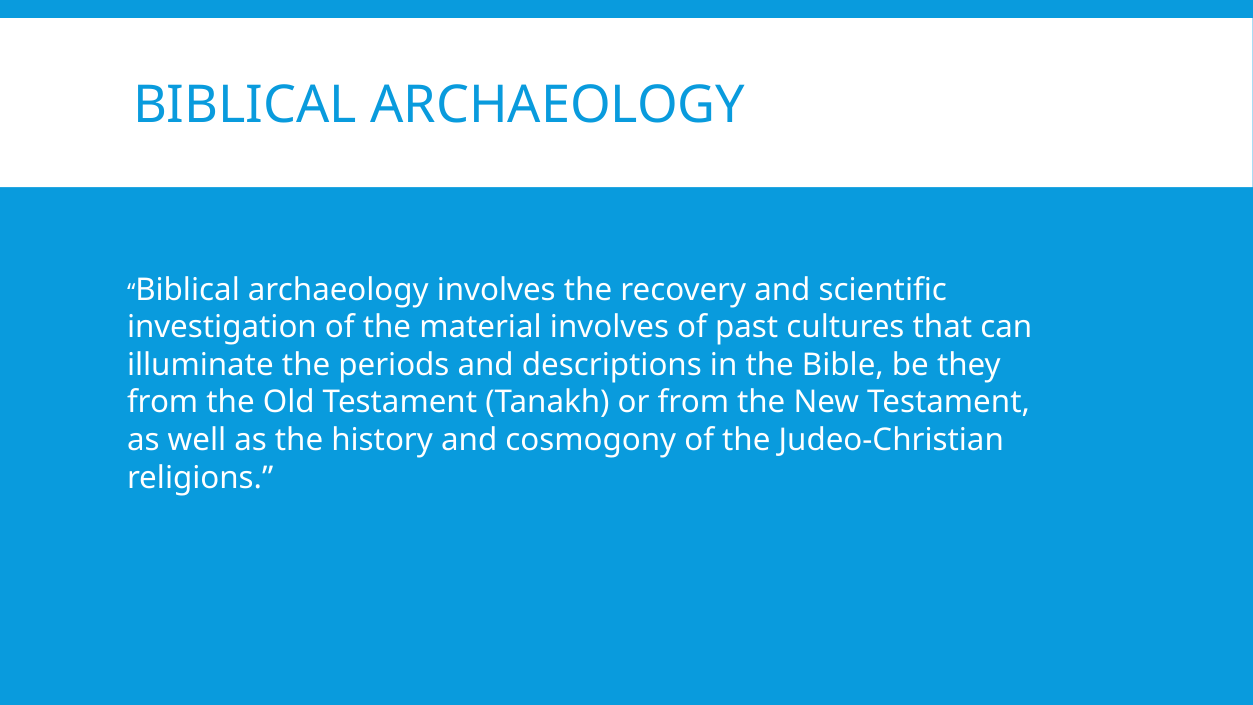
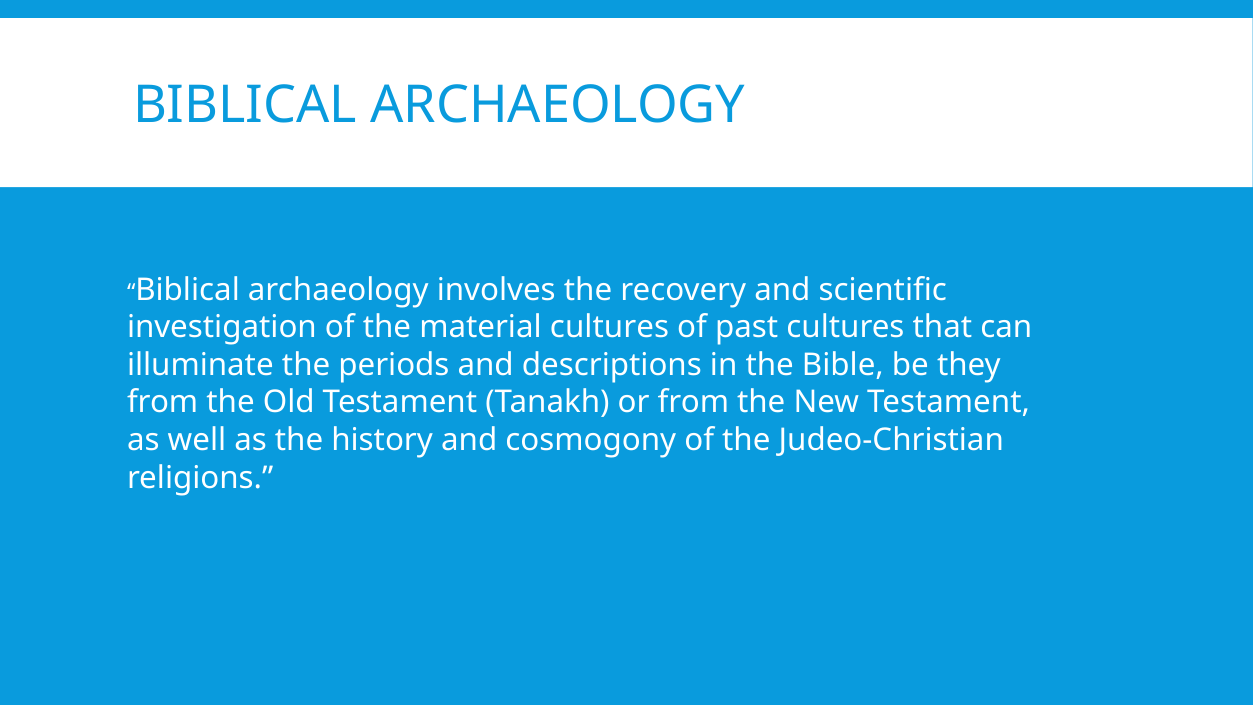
material involves: involves -> cultures
